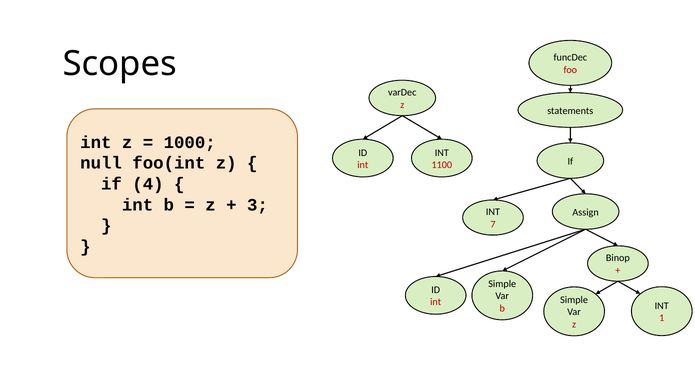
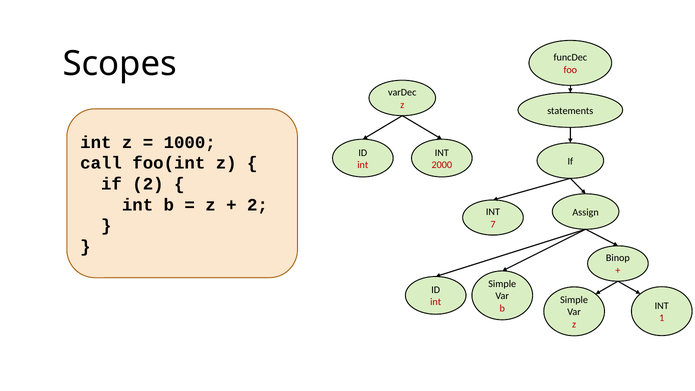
null: null -> call
1100: 1100 -> 2000
if 4: 4 -> 2
3 at (257, 205): 3 -> 2
